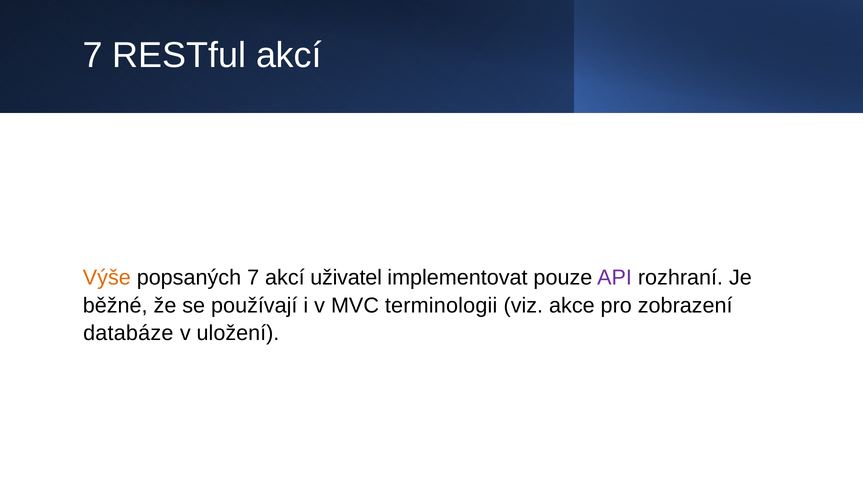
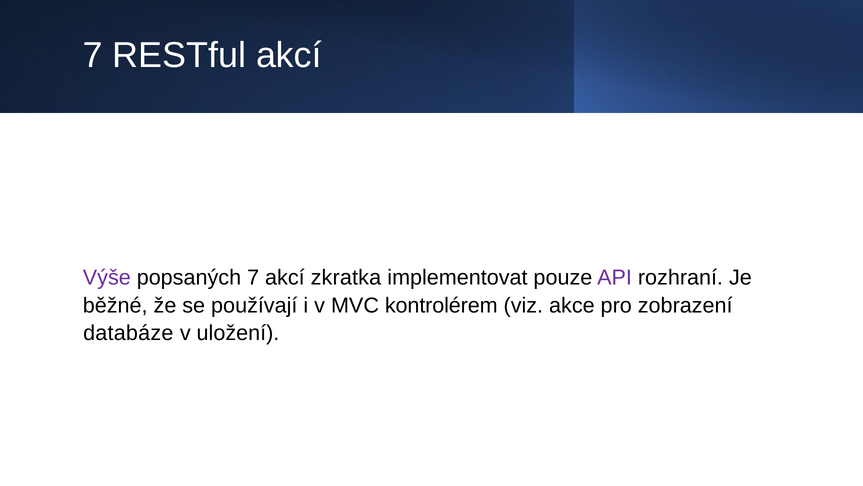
Výše colour: orange -> purple
uživatel: uživatel -> zkratka
terminologii: terminologii -> kontrolérem
